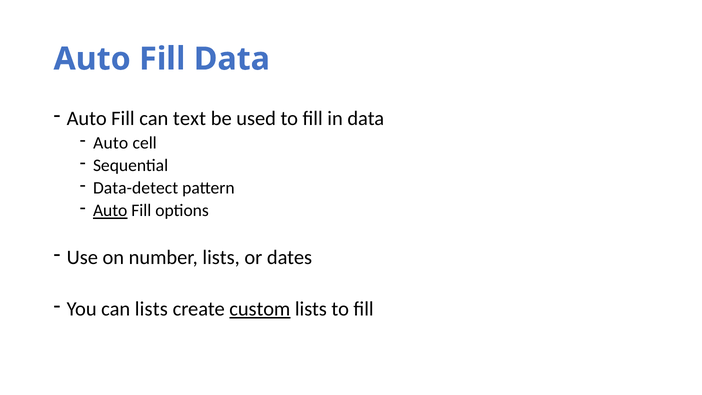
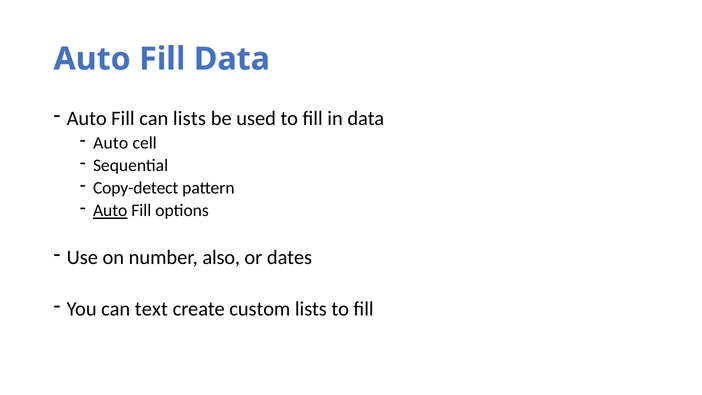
can text: text -> lists
Data-detect: Data-detect -> Copy-detect
number lists: lists -> also
can lists: lists -> text
custom underline: present -> none
